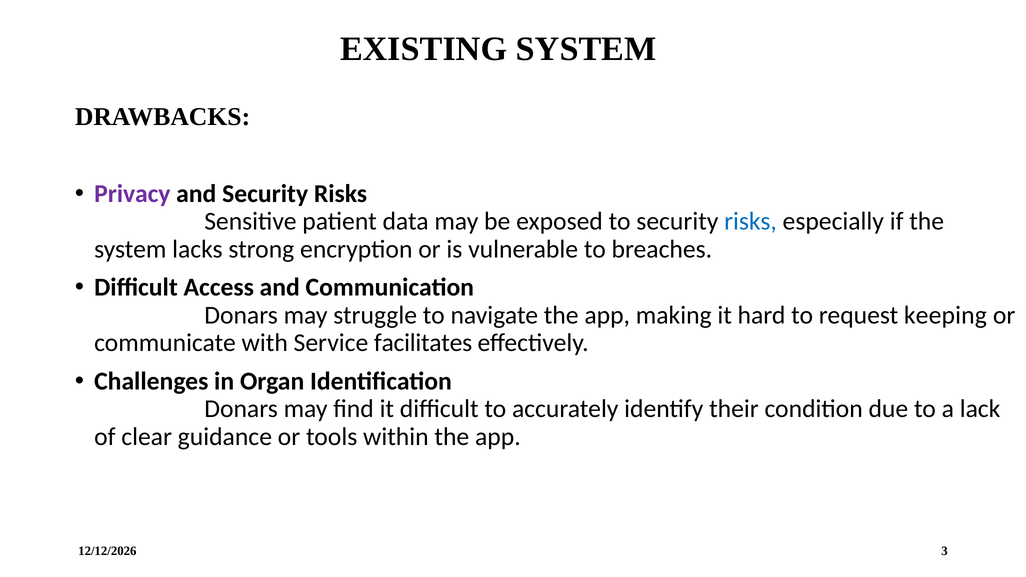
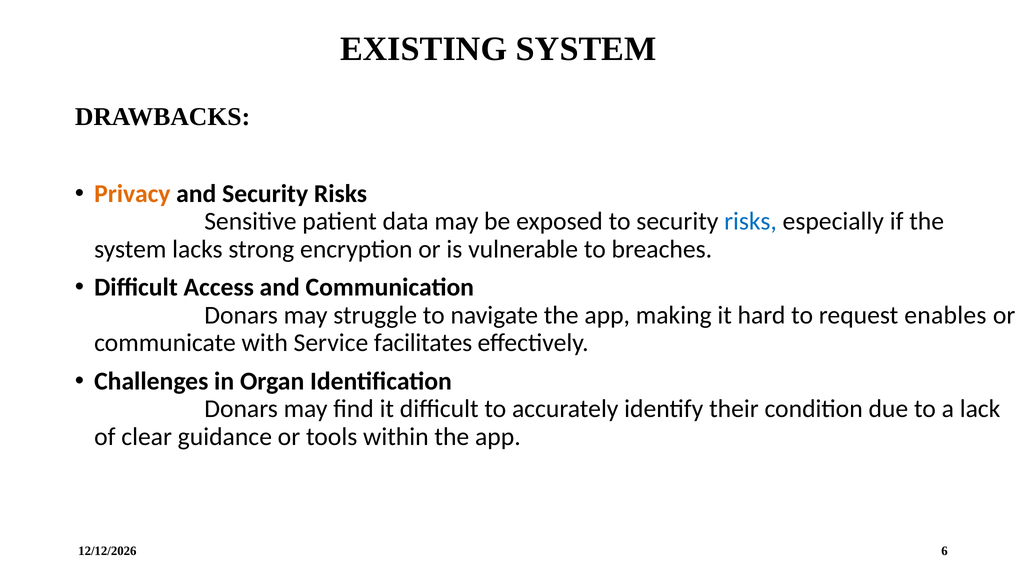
Privacy colour: purple -> orange
keeping: keeping -> enables
3: 3 -> 6
